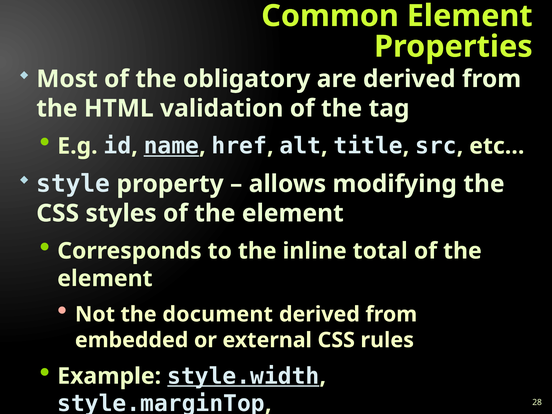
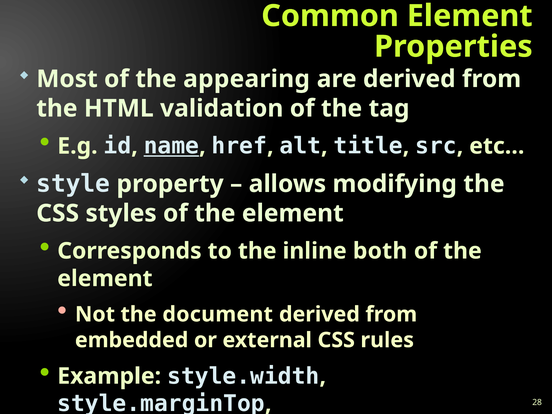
obligatory: obligatory -> appearing
total: total -> both
style.width underline: present -> none
